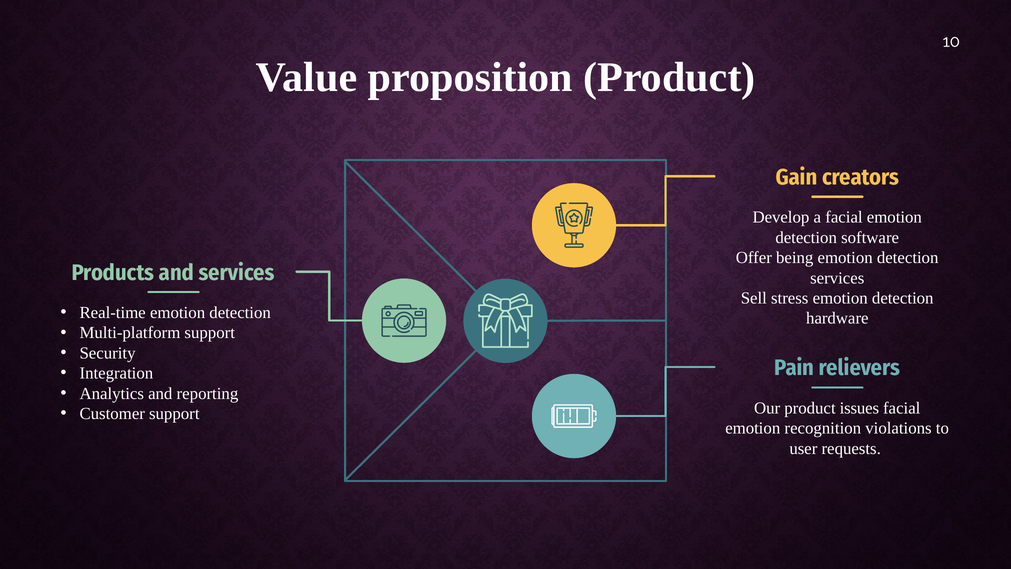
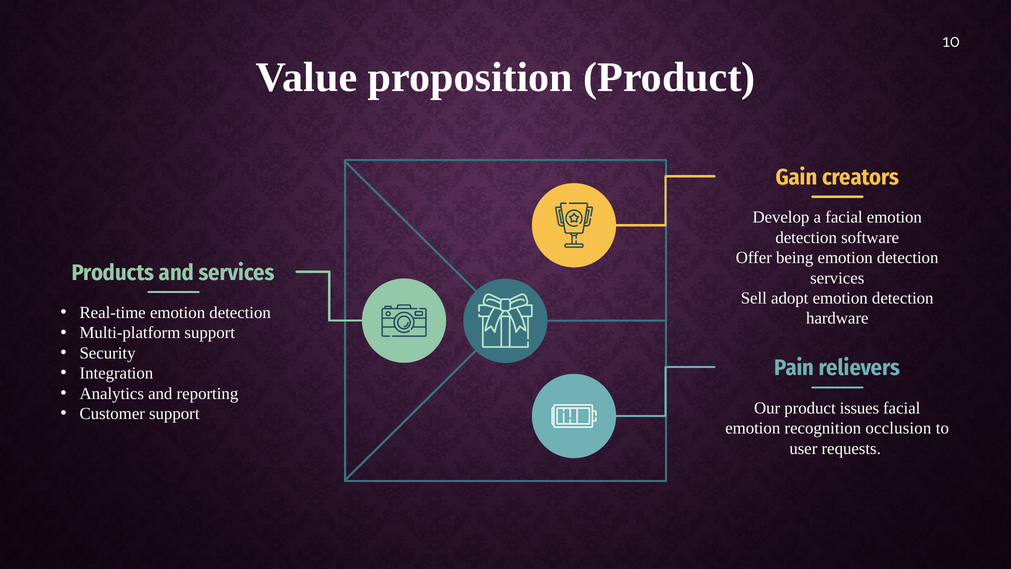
stress: stress -> adopt
violations: violations -> occlusion
